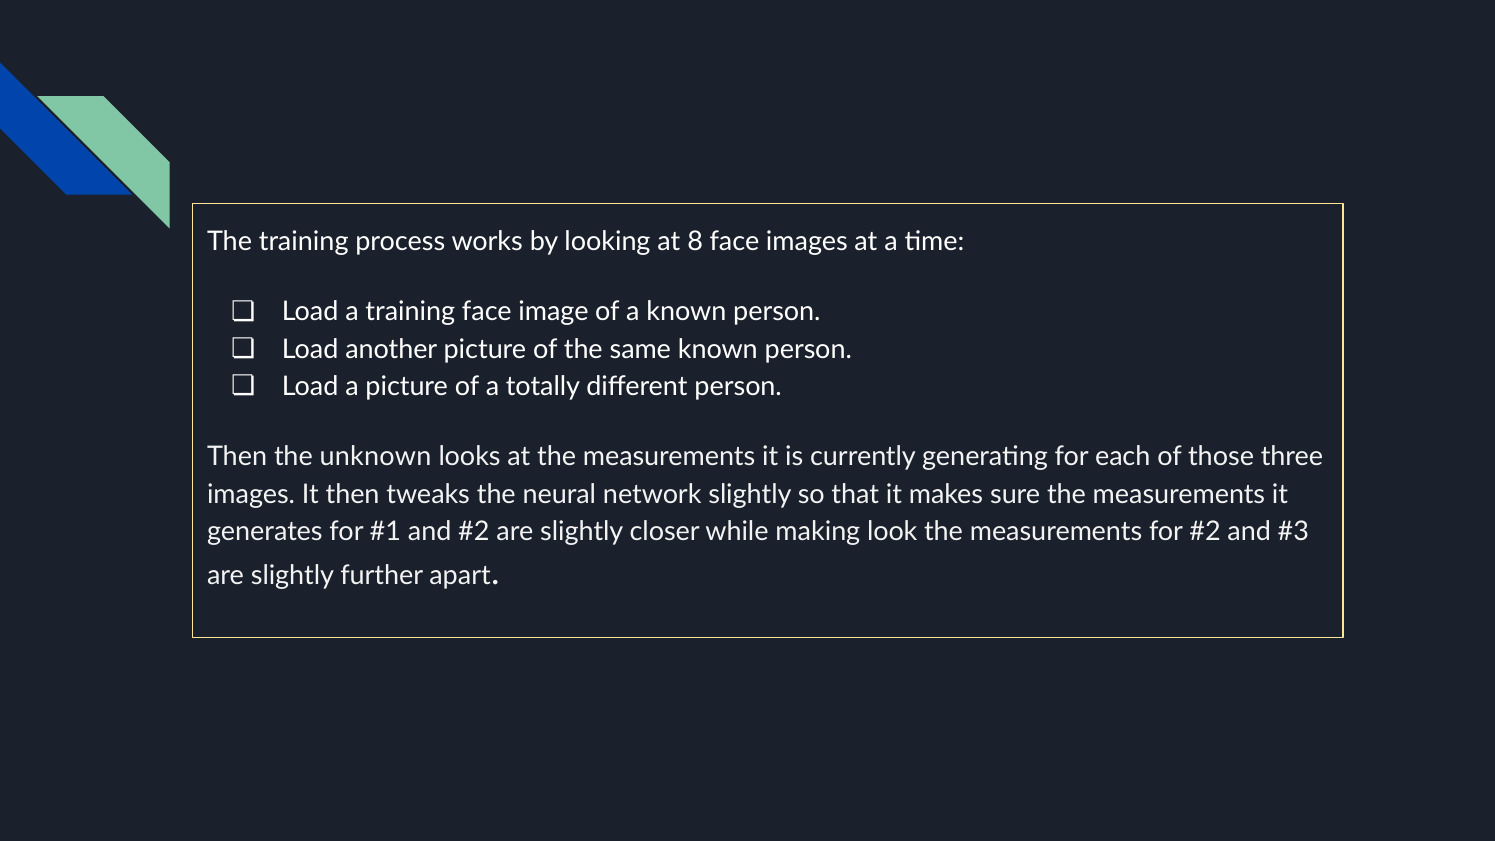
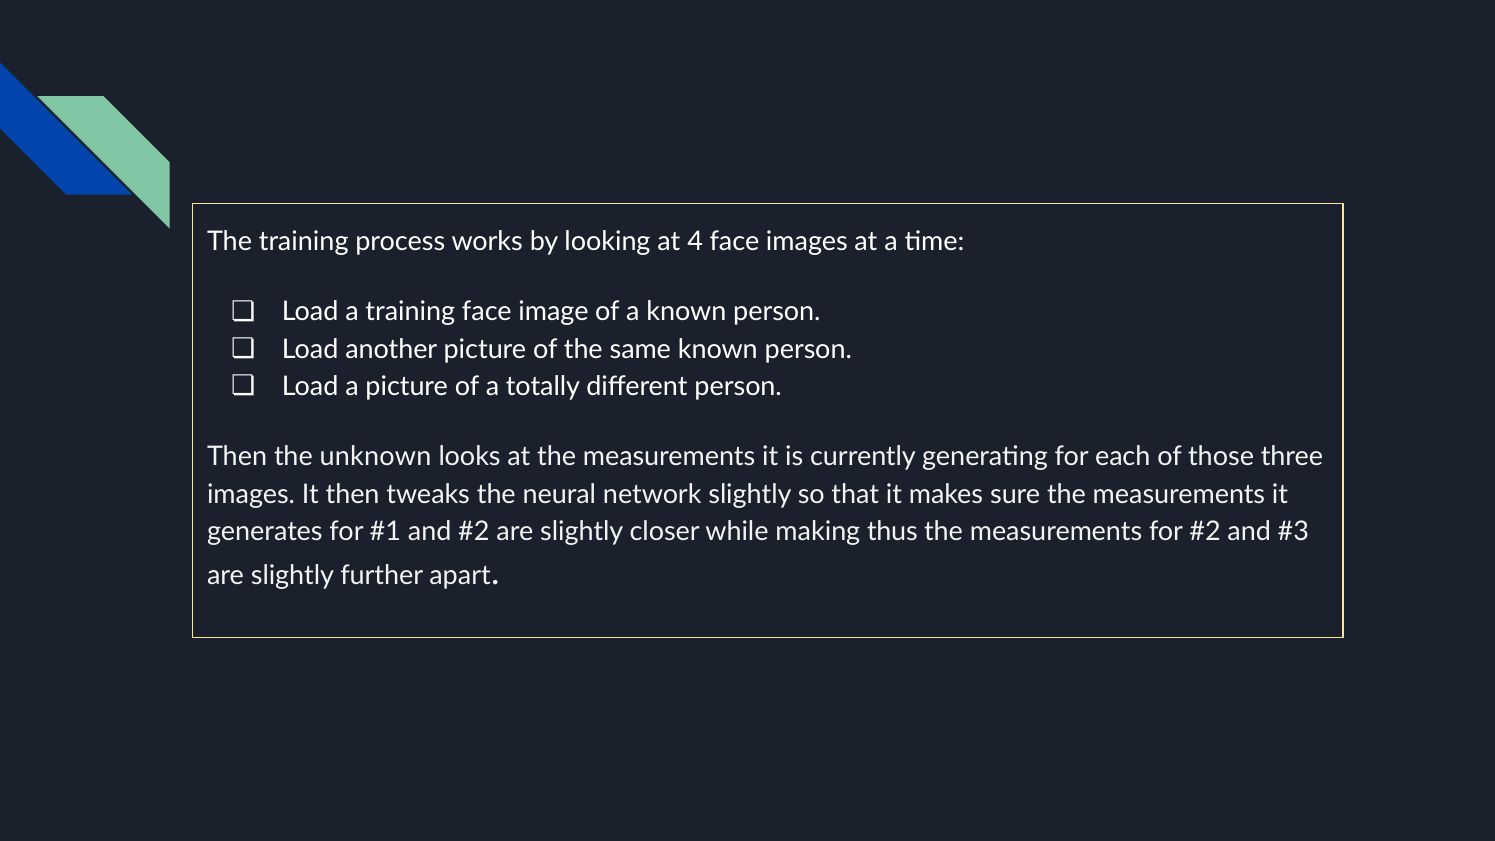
8: 8 -> 4
look: look -> thus
